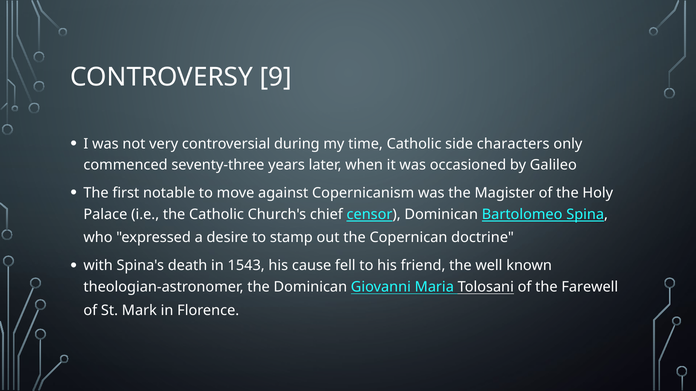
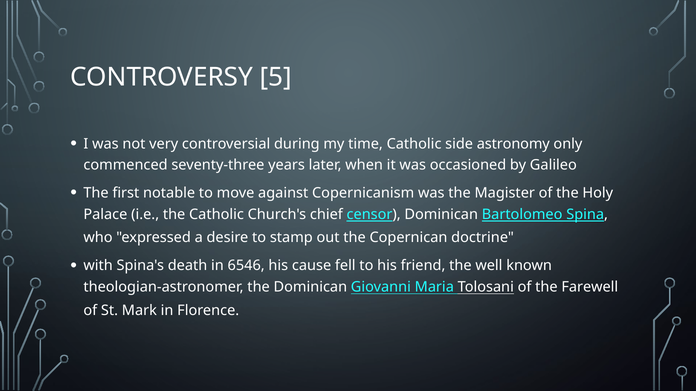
9: 9 -> 5
characters: characters -> astronomy
1543: 1543 -> 6546
